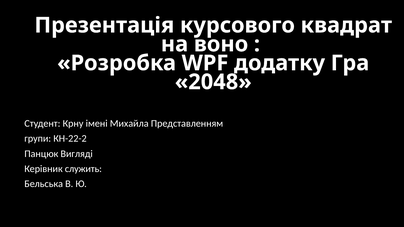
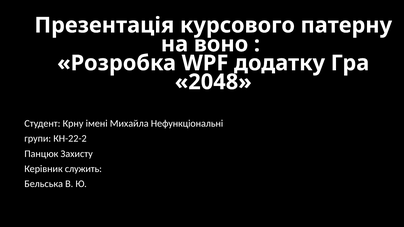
квадрат: квадрат -> патерну
Представленням: Представленням -> Нефункціональні
Вигляді: Вигляді -> Захисту
